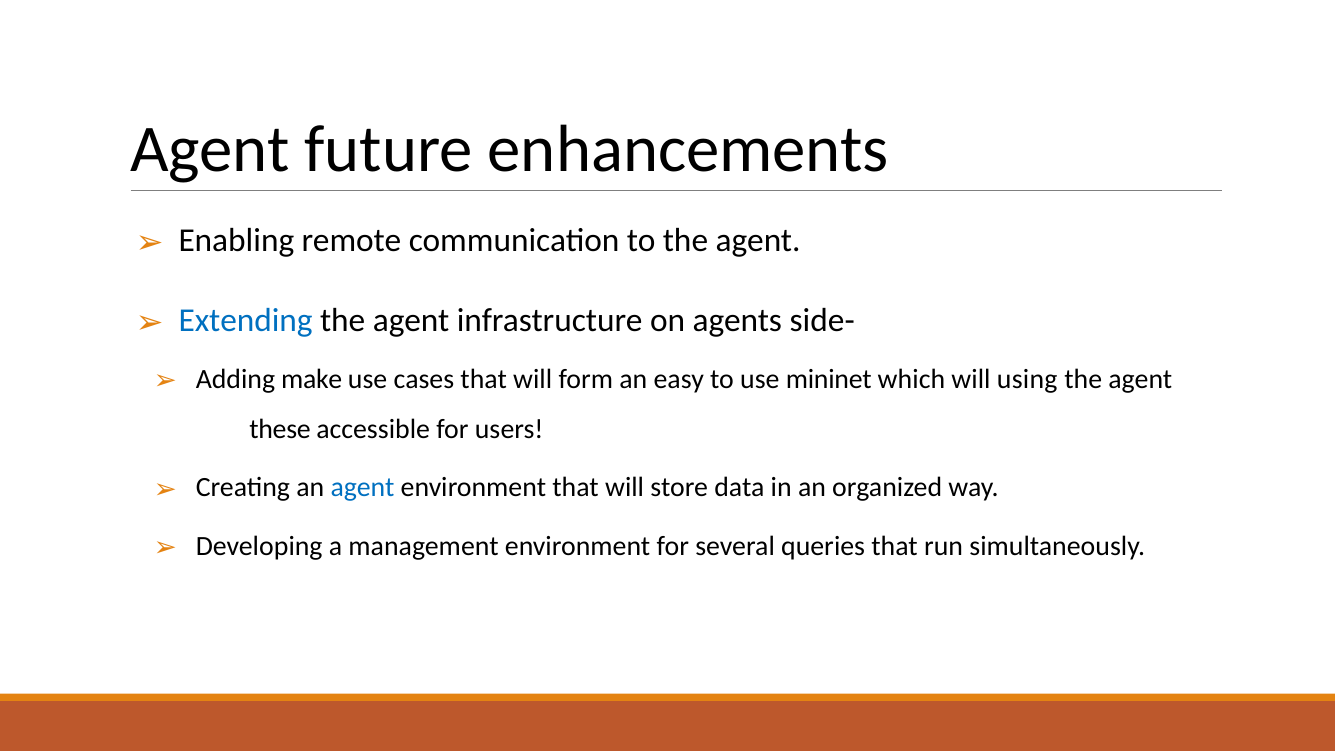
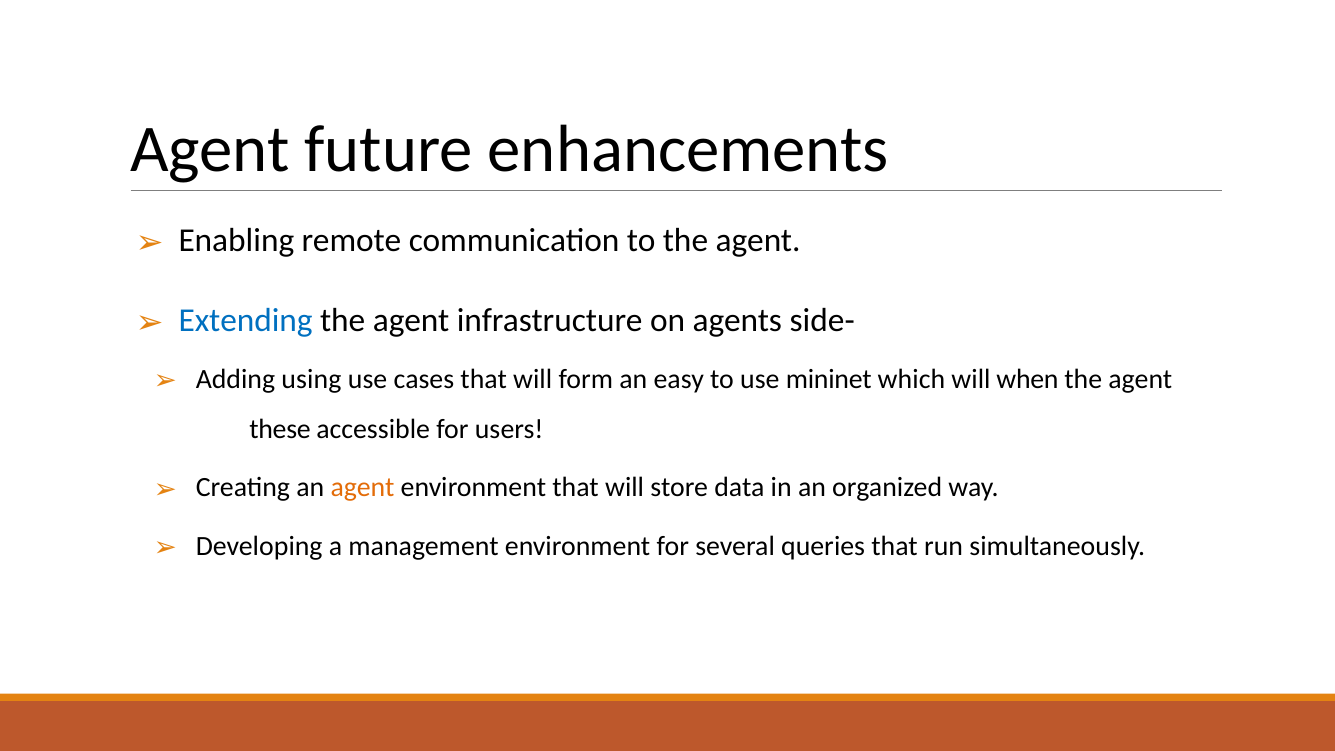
make: make -> using
using: using -> when
agent at (363, 488) colour: blue -> orange
